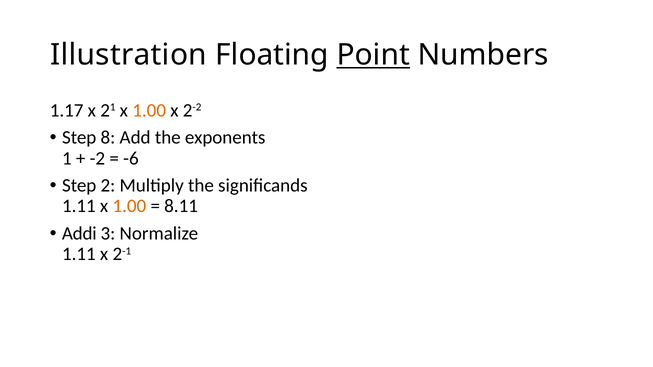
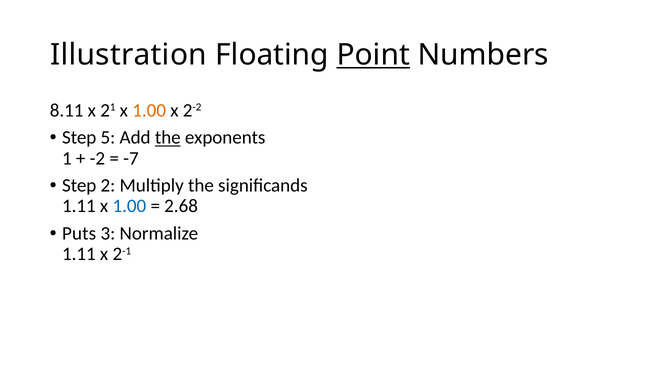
1.17: 1.17 -> 8.11
8: 8 -> 5
the at (168, 138) underline: none -> present
-6: -6 -> -7
1.00 at (129, 206) colour: orange -> blue
8.11: 8.11 -> 2.68
Addi: Addi -> Puts
